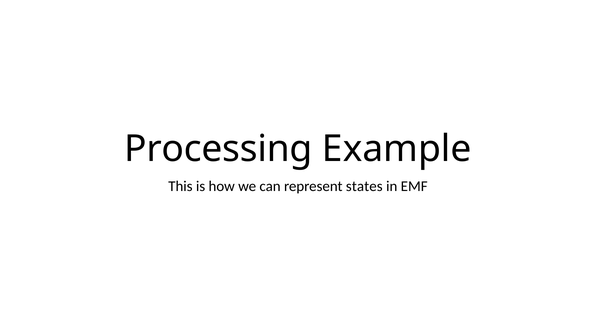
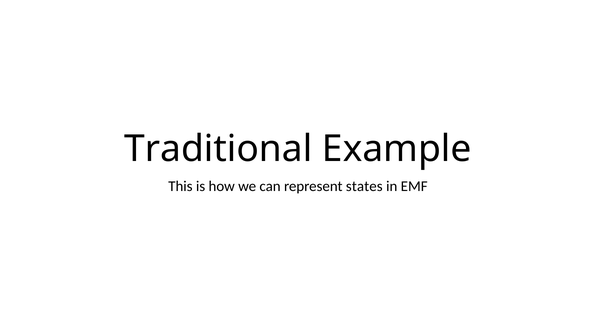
Processing: Processing -> Traditional
